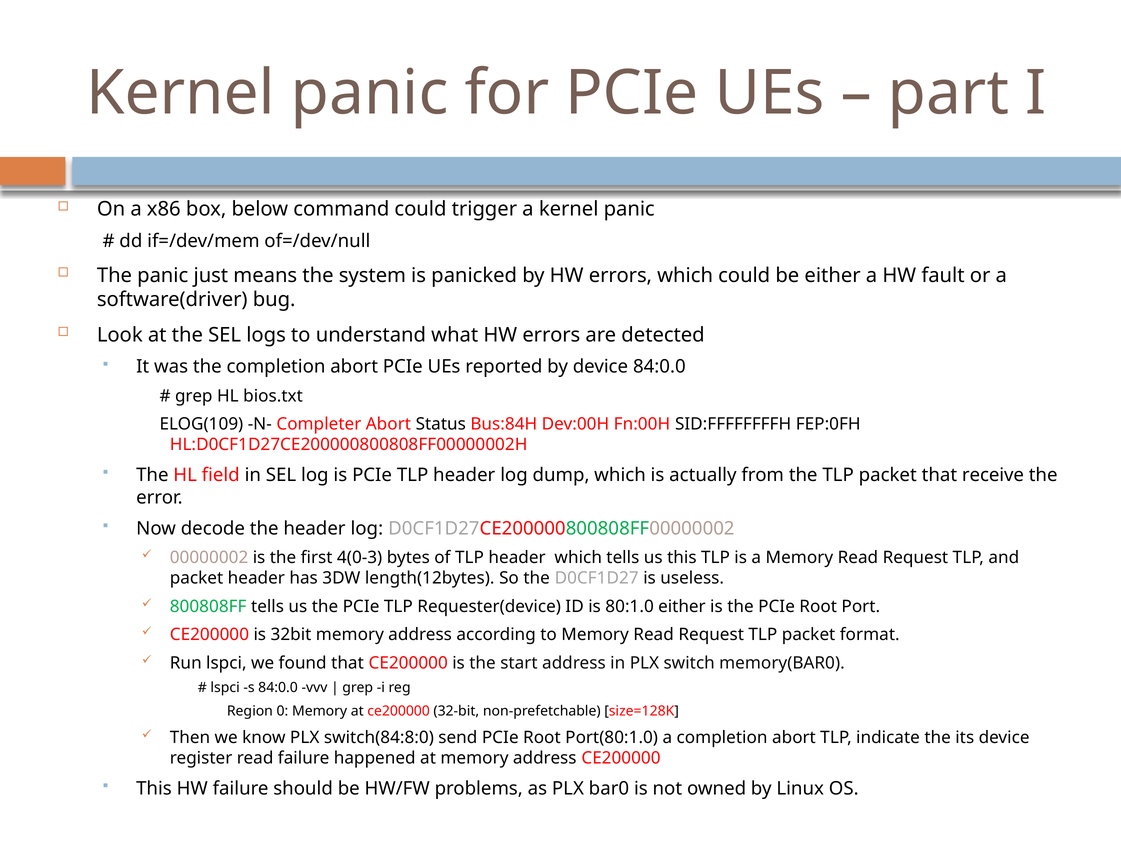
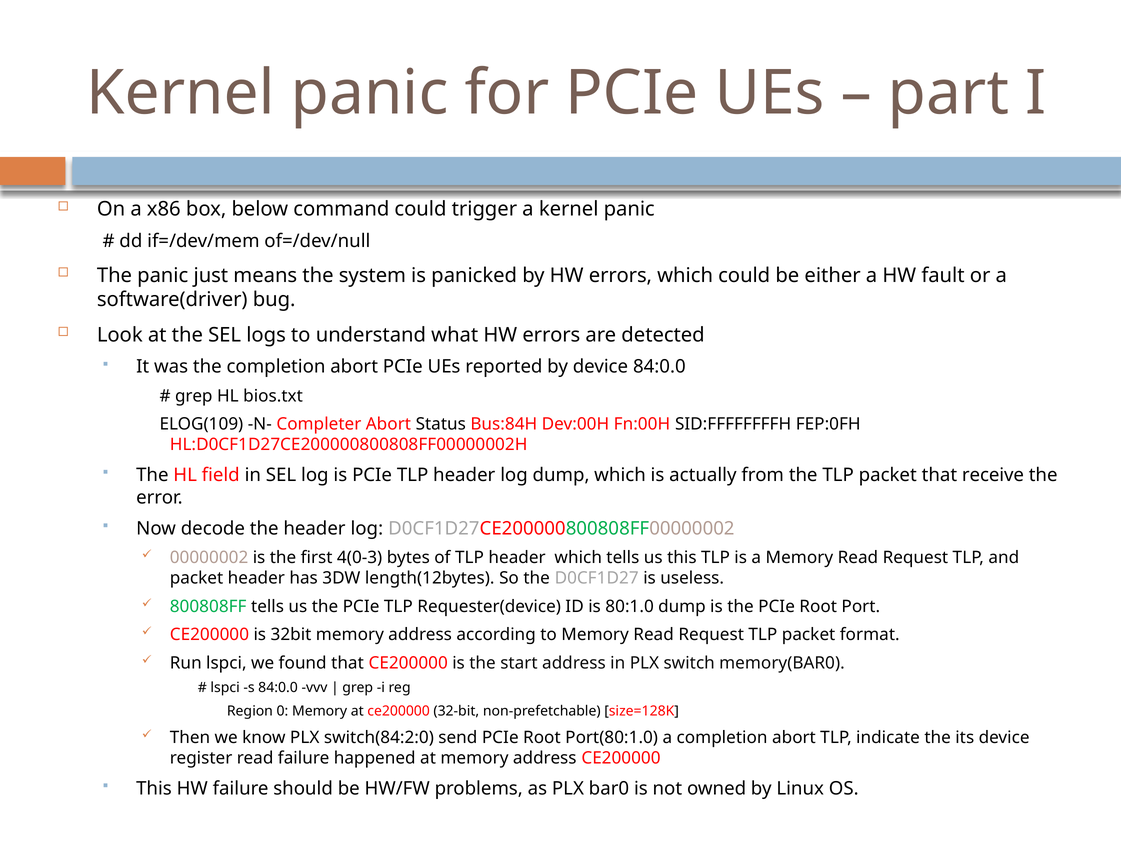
80:1.0 either: either -> dump
switch(84:8:0: switch(84:8:0 -> switch(84:2:0
